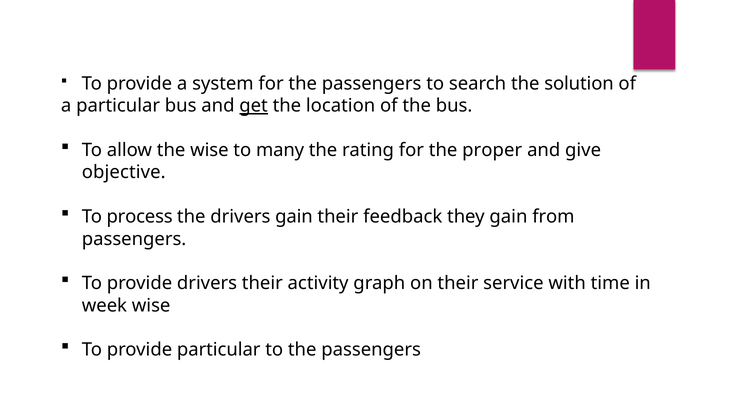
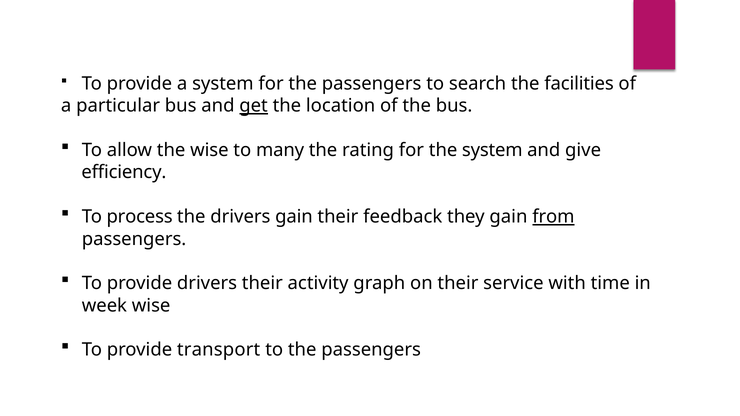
solution: solution -> facilities
the proper: proper -> system
objective: objective -> efficiency
from underline: none -> present
provide particular: particular -> transport
